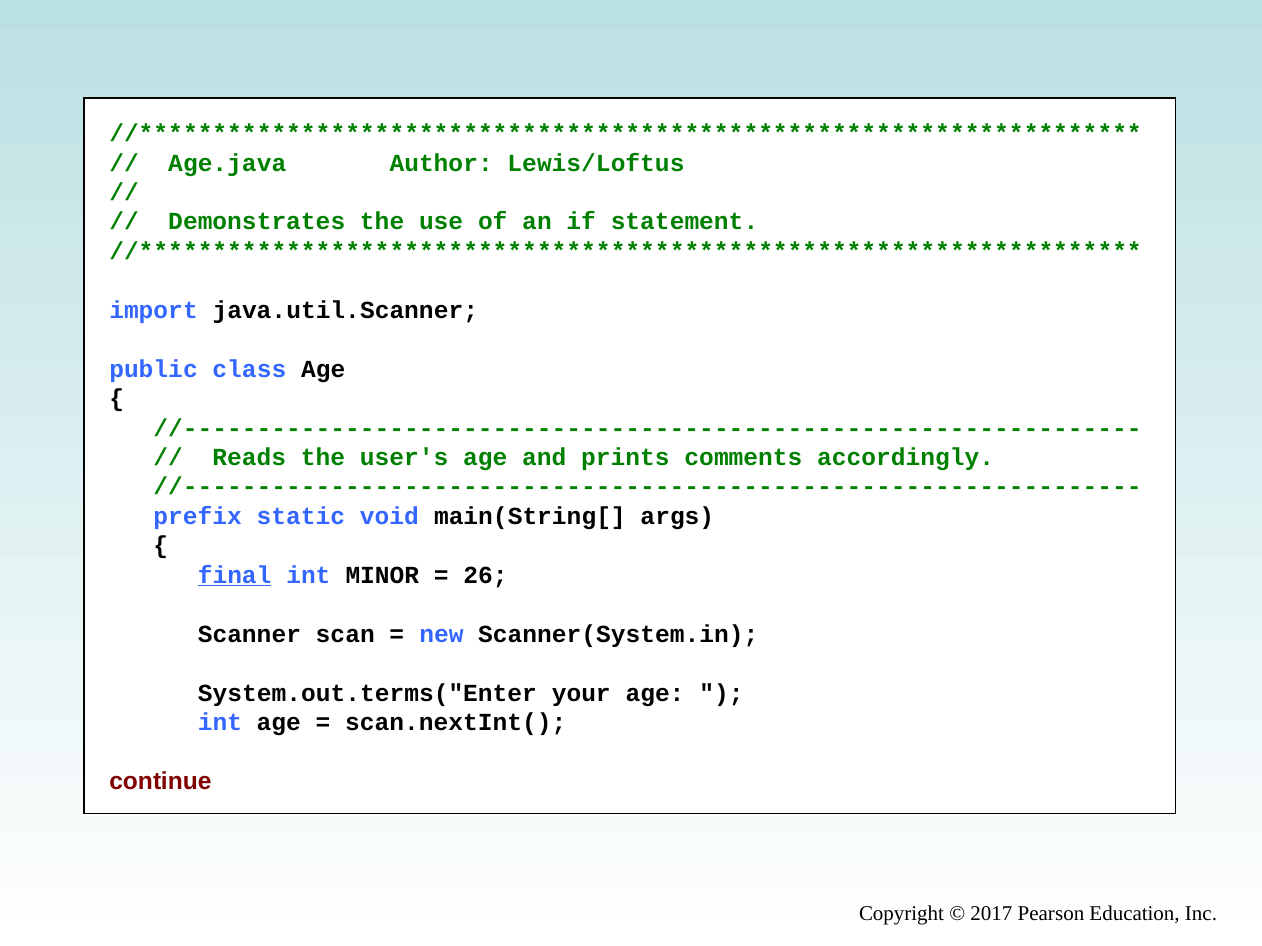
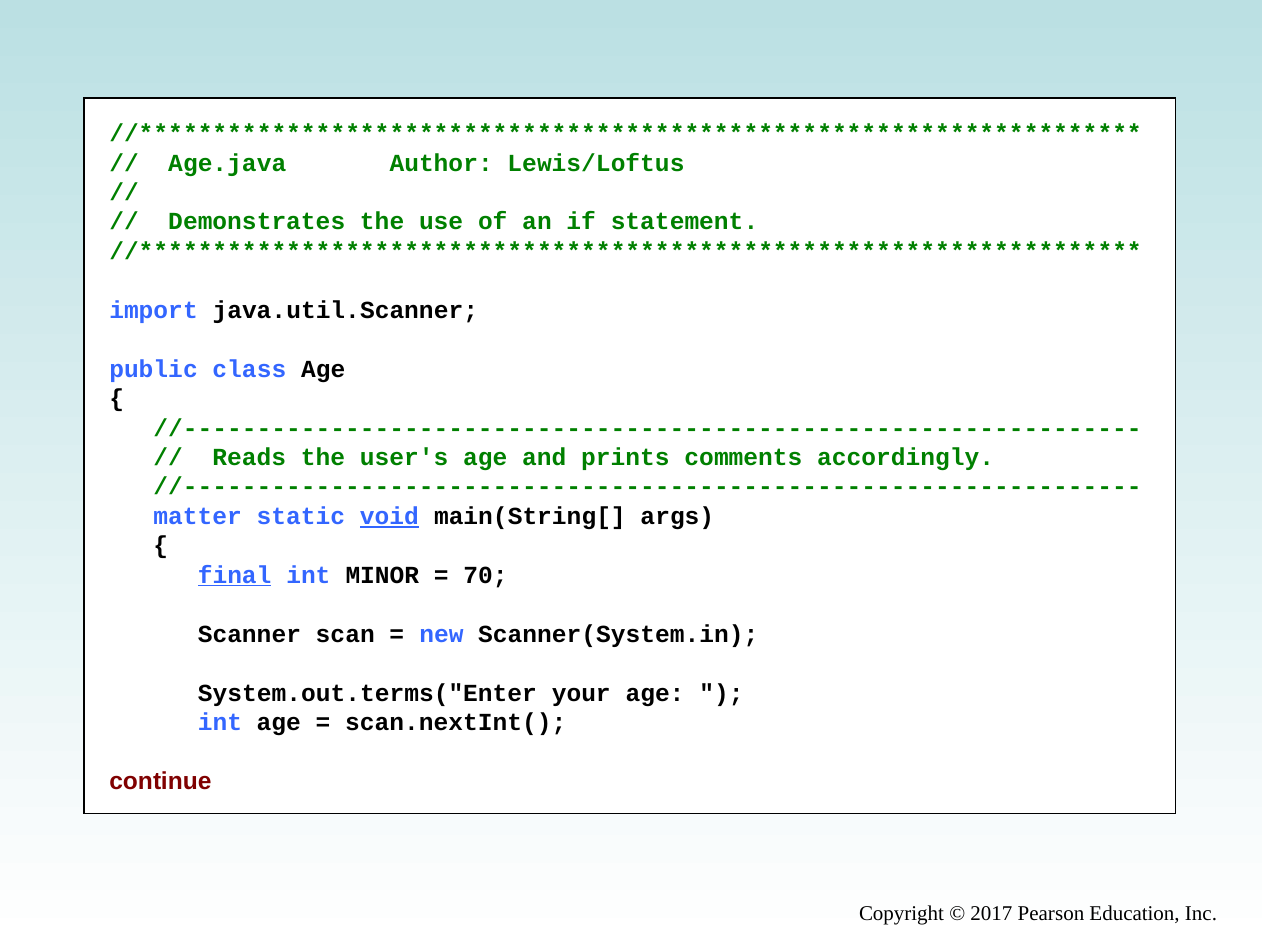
prefix: prefix -> matter
void underline: none -> present
26: 26 -> 70
